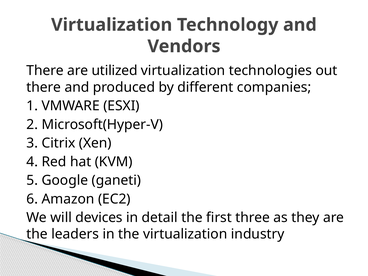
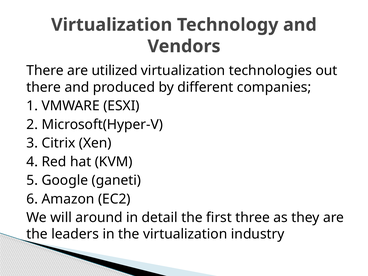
devices: devices -> around
